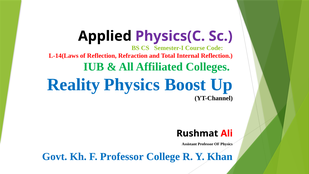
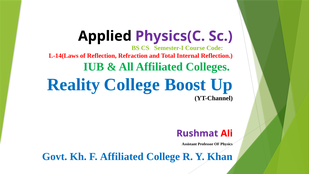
Reality Physics: Physics -> College
Rushmat colour: black -> purple
F Professor: Professor -> Affiliated
